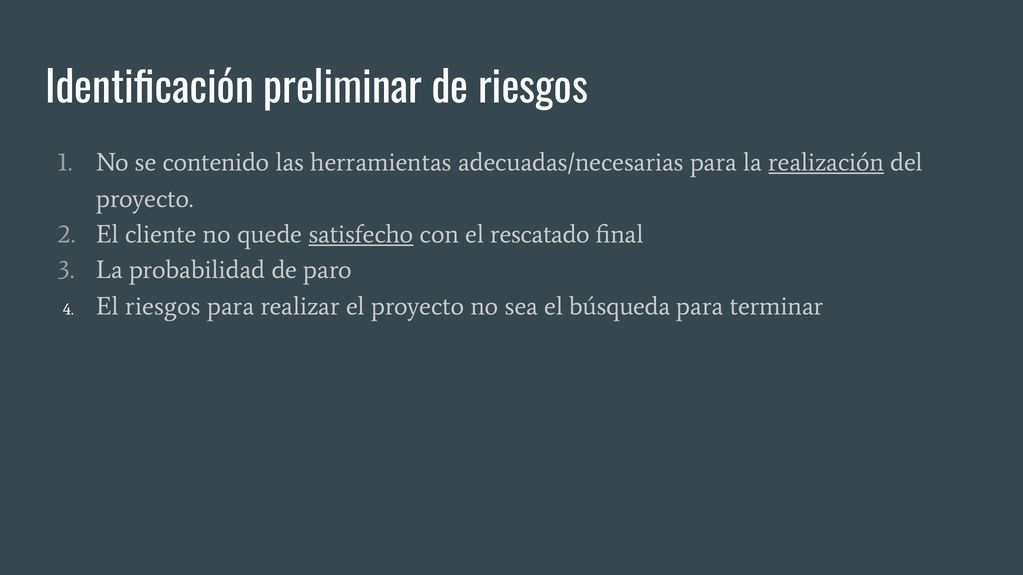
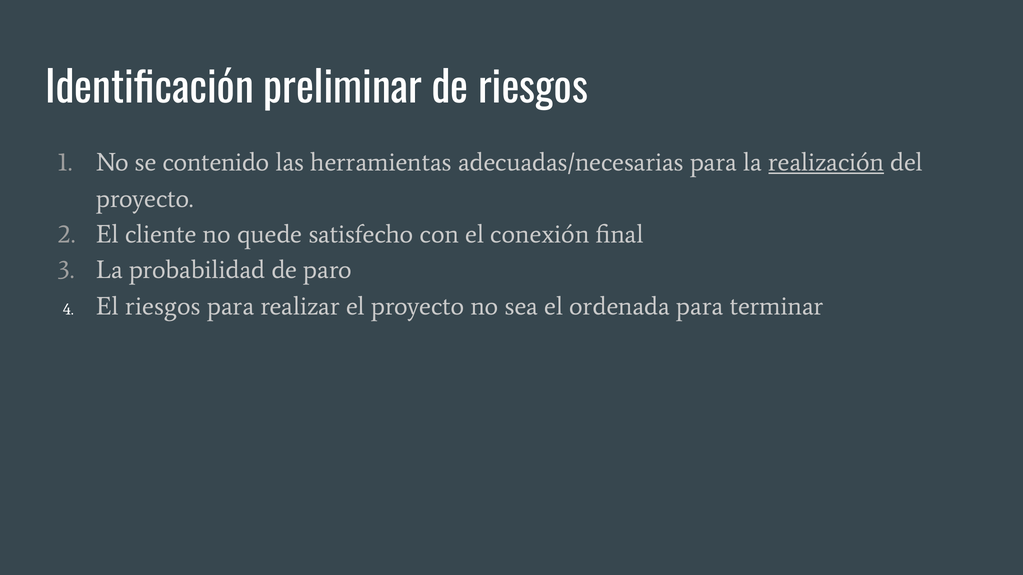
satisfecho underline: present -> none
rescatado: rescatado -> conexión
búsqueda: búsqueda -> ordenada
